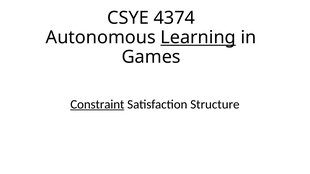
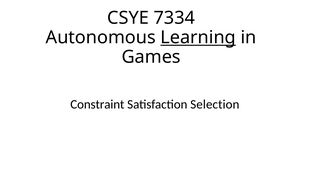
4374: 4374 -> 7334
Constraint underline: present -> none
Structure: Structure -> Selection
